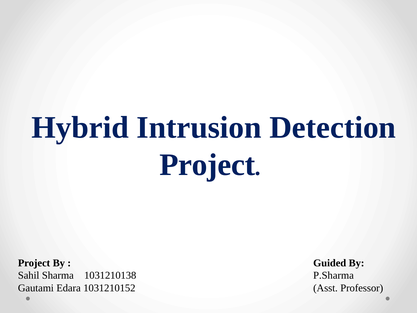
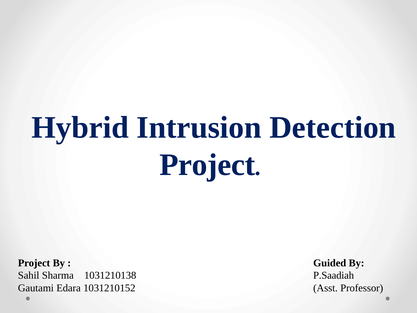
P.Sharma: P.Sharma -> P.Saadiah
